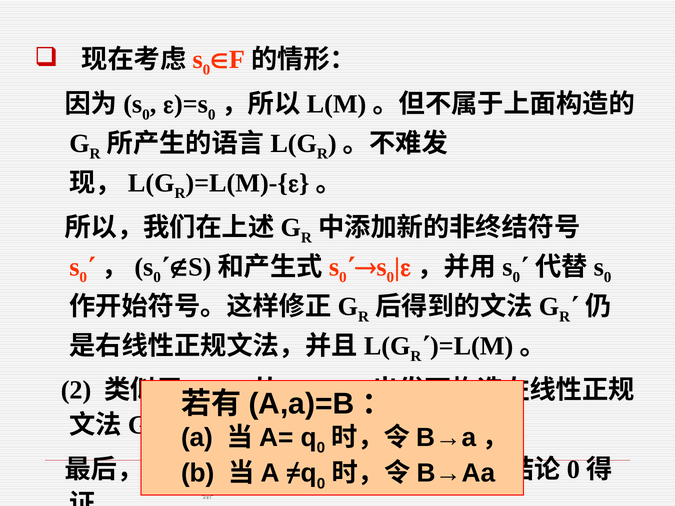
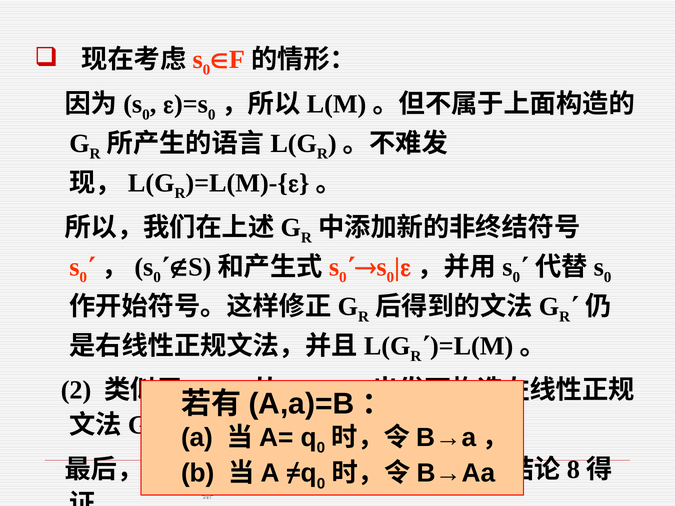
0 at (573, 470): 0 -> 8
